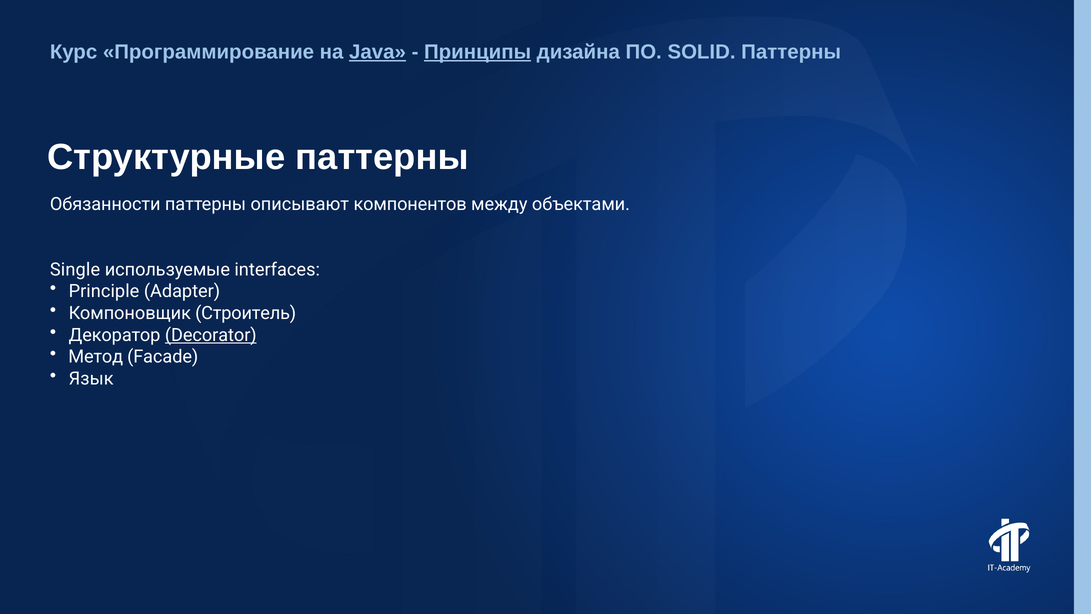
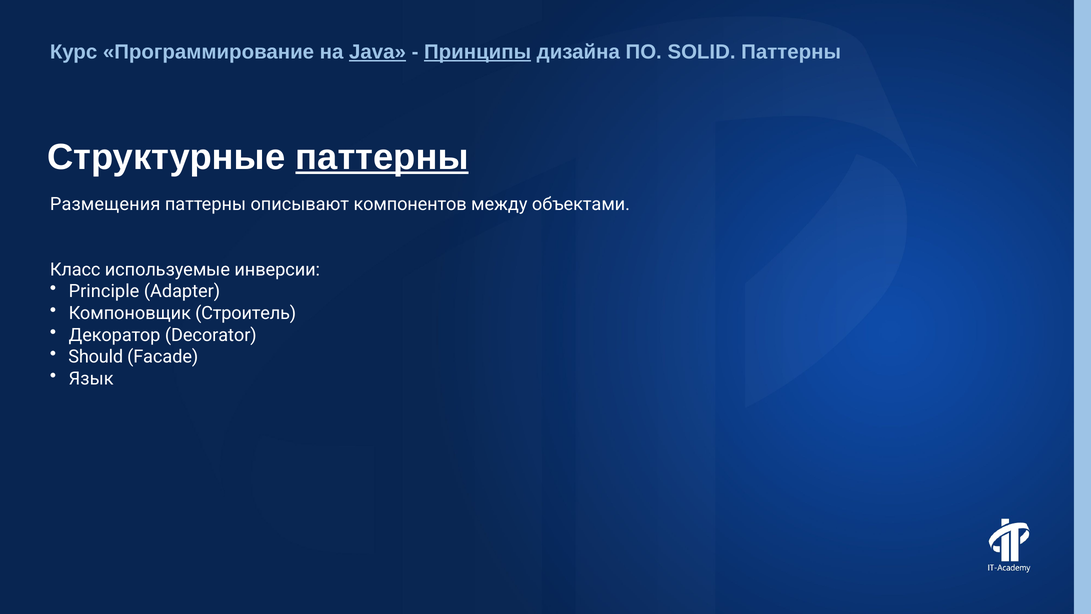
паттерны at (382, 157) underline: none -> present
Обязанности: Обязанности -> Размещения
Single: Single -> Класс
interfaces: interfaces -> инверсии
Decorator underline: present -> none
Метод: Метод -> Should
